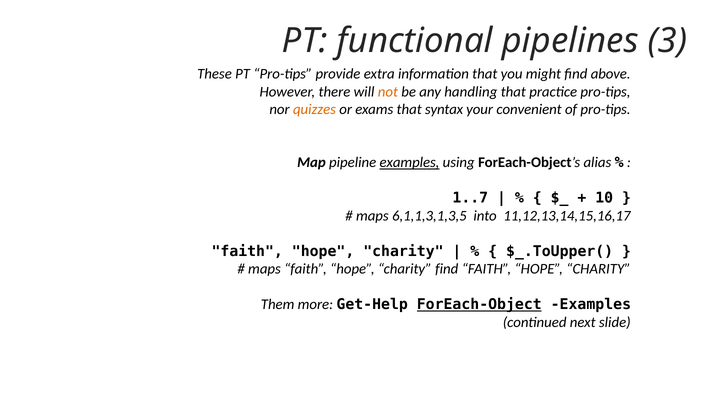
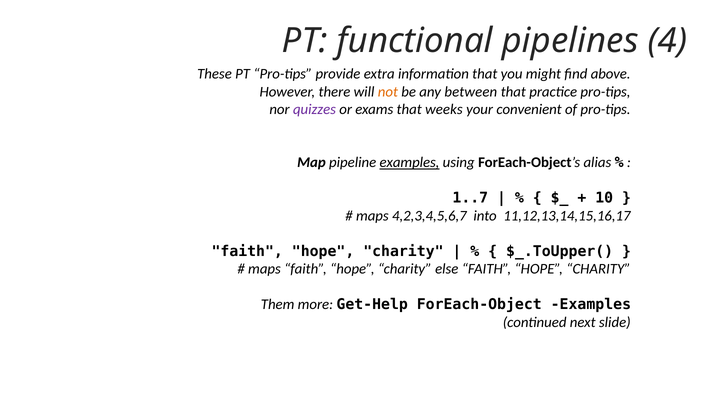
3: 3 -> 4
handling: handling -> between
quizzes colour: orange -> purple
syntax: syntax -> weeks
6,1,1,3,1,3,5: 6,1,1,3,1,3,5 -> 4,2,3,4,5,6,7
charity find: find -> else
ForEach-Object underline: present -> none
